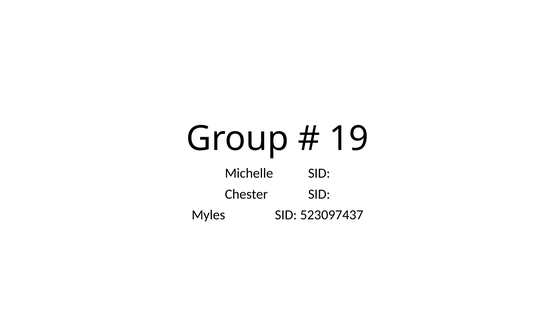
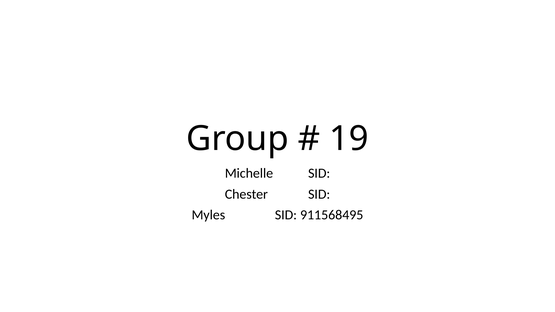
523097437: 523097437 -> 911568495
